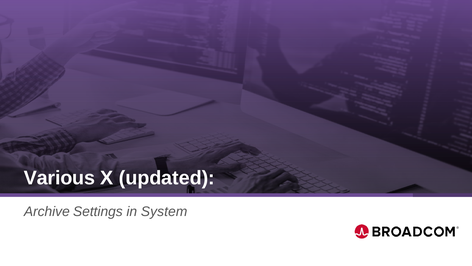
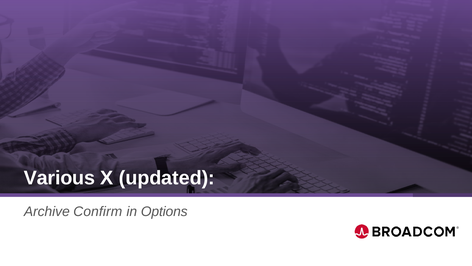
Settings: Settings -> Confirm
System: System -> Options
